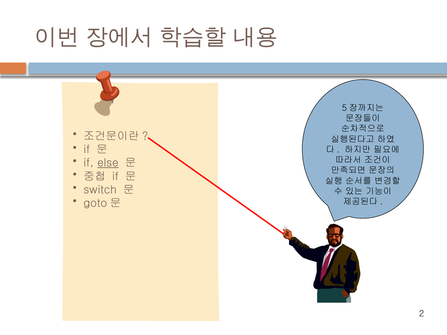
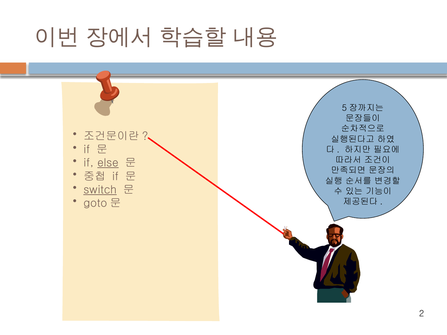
switch underline: none -> present
